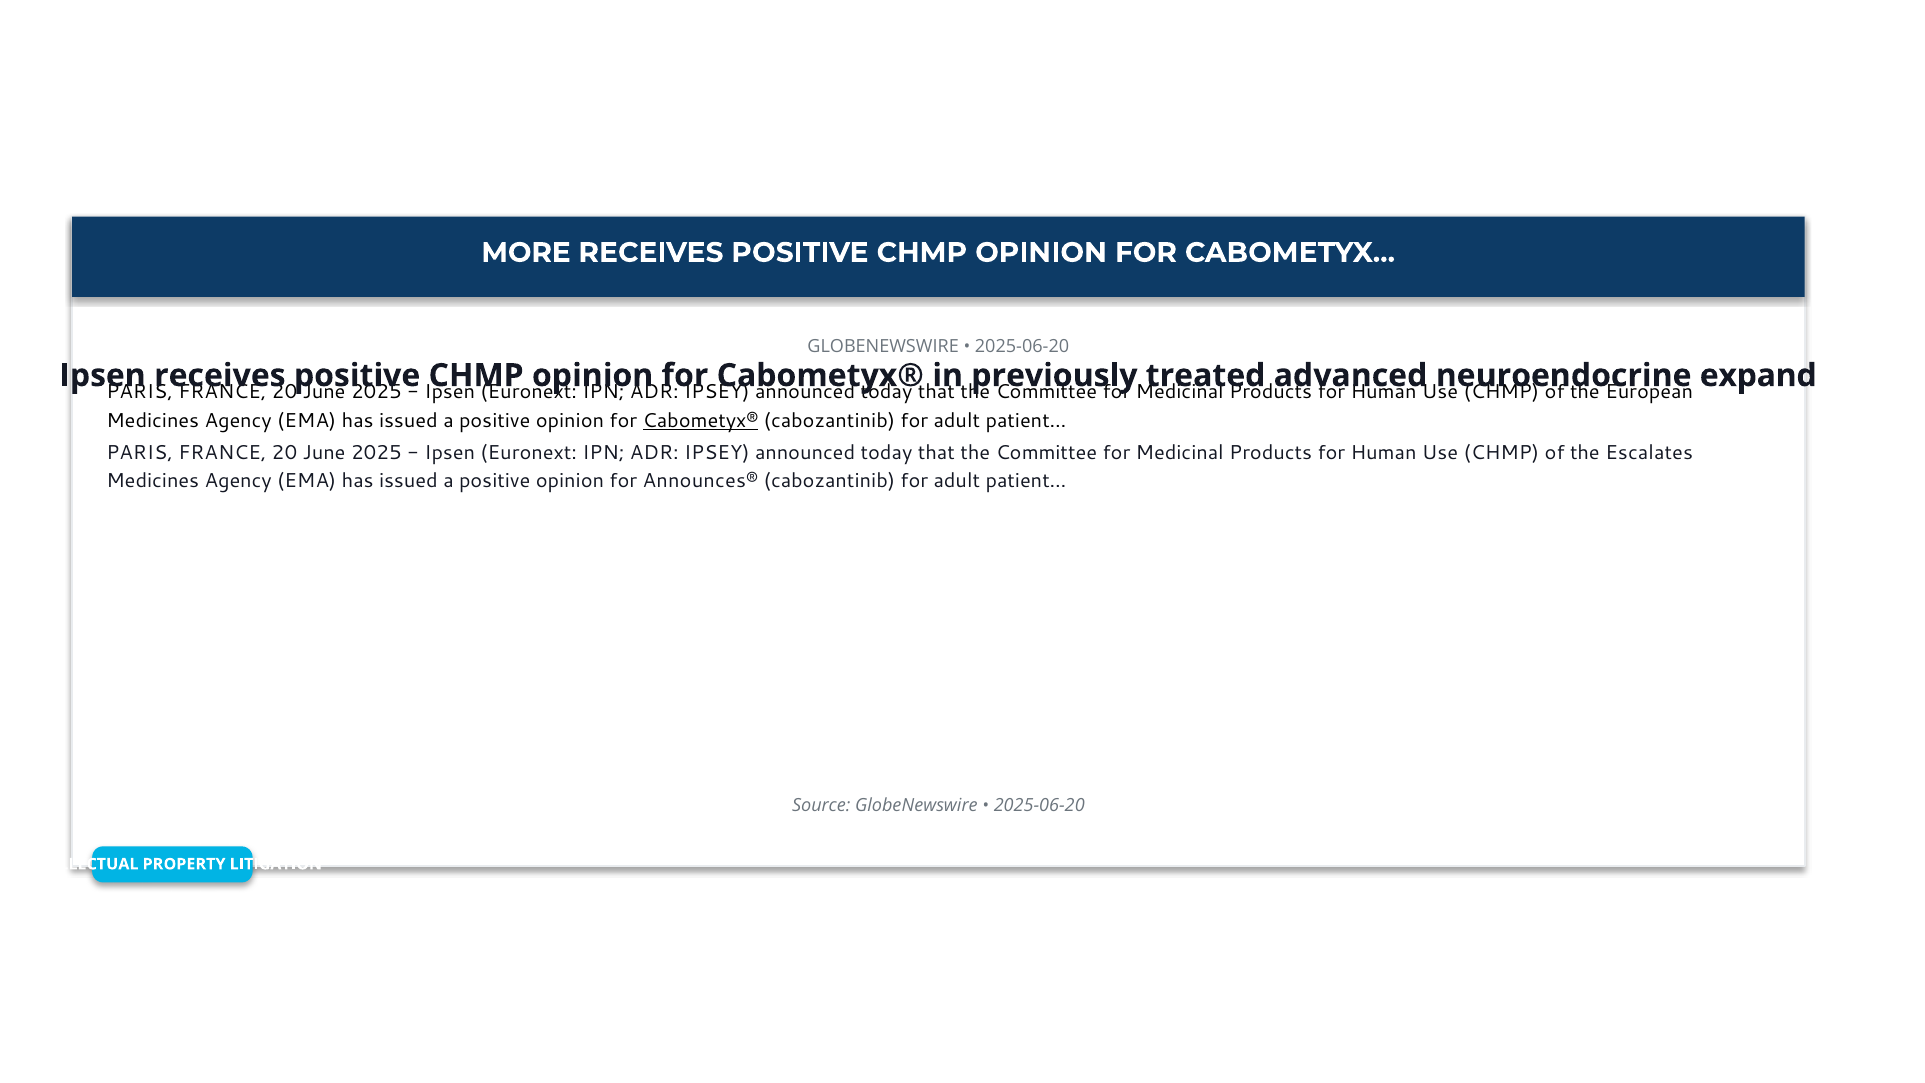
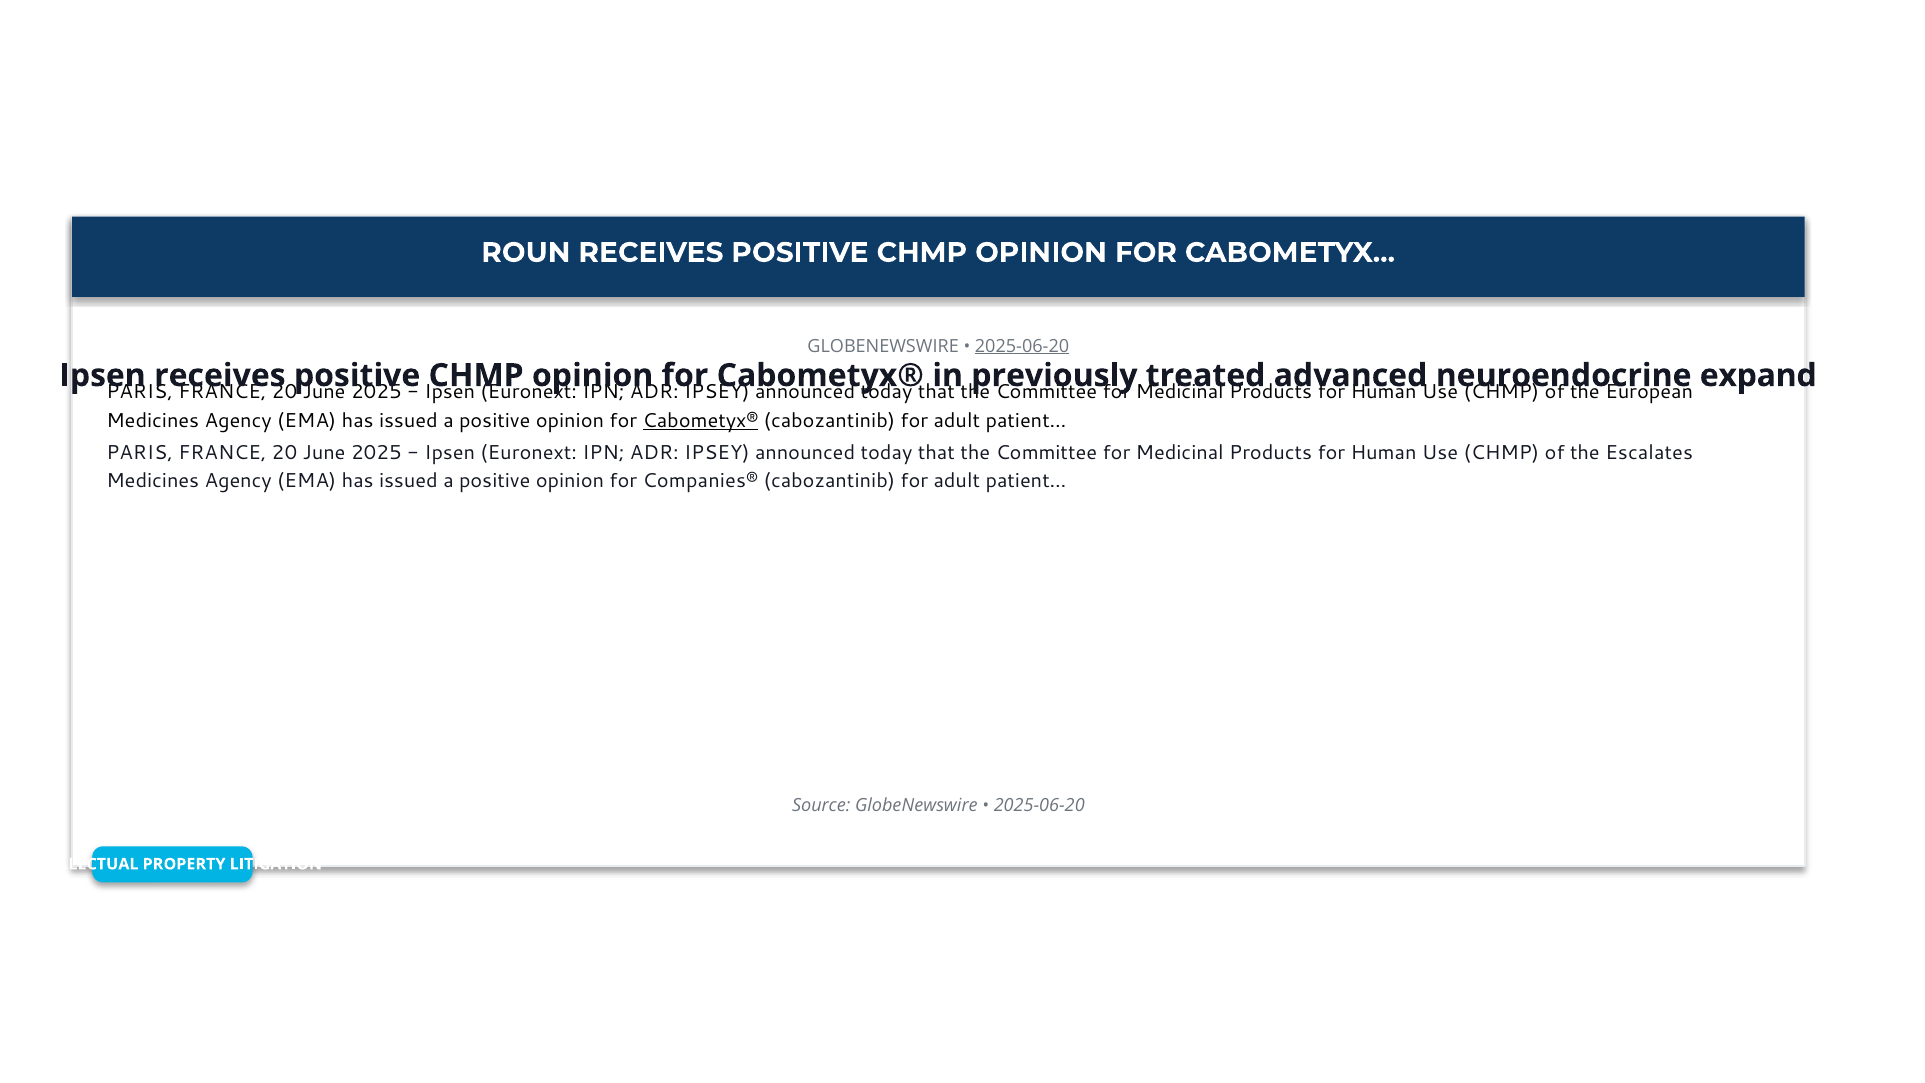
MORE: MORE -> ROUN
2025-06-20 at (1022, 346) underline: none -> present
Announces®: Announces® -> Companies®
